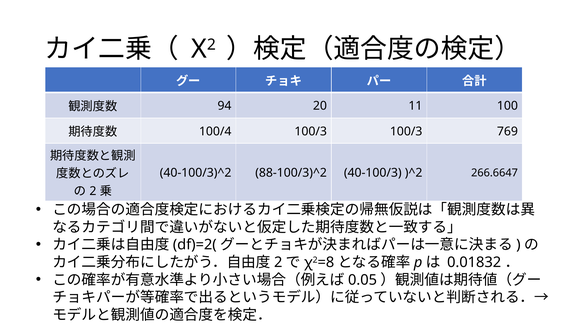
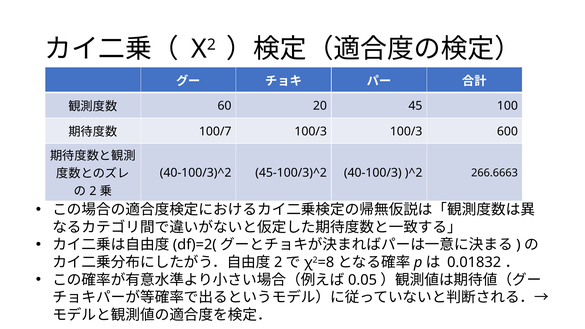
94: 94 -> 60
11: 11 -> 45
100/4: 100/4 -> 100/7
769: 769 -> 600
88-100/3)^2: 88-100/3)^2 -> 45-100/3)^2
266.6647: 266.6647 -> 266.6663
